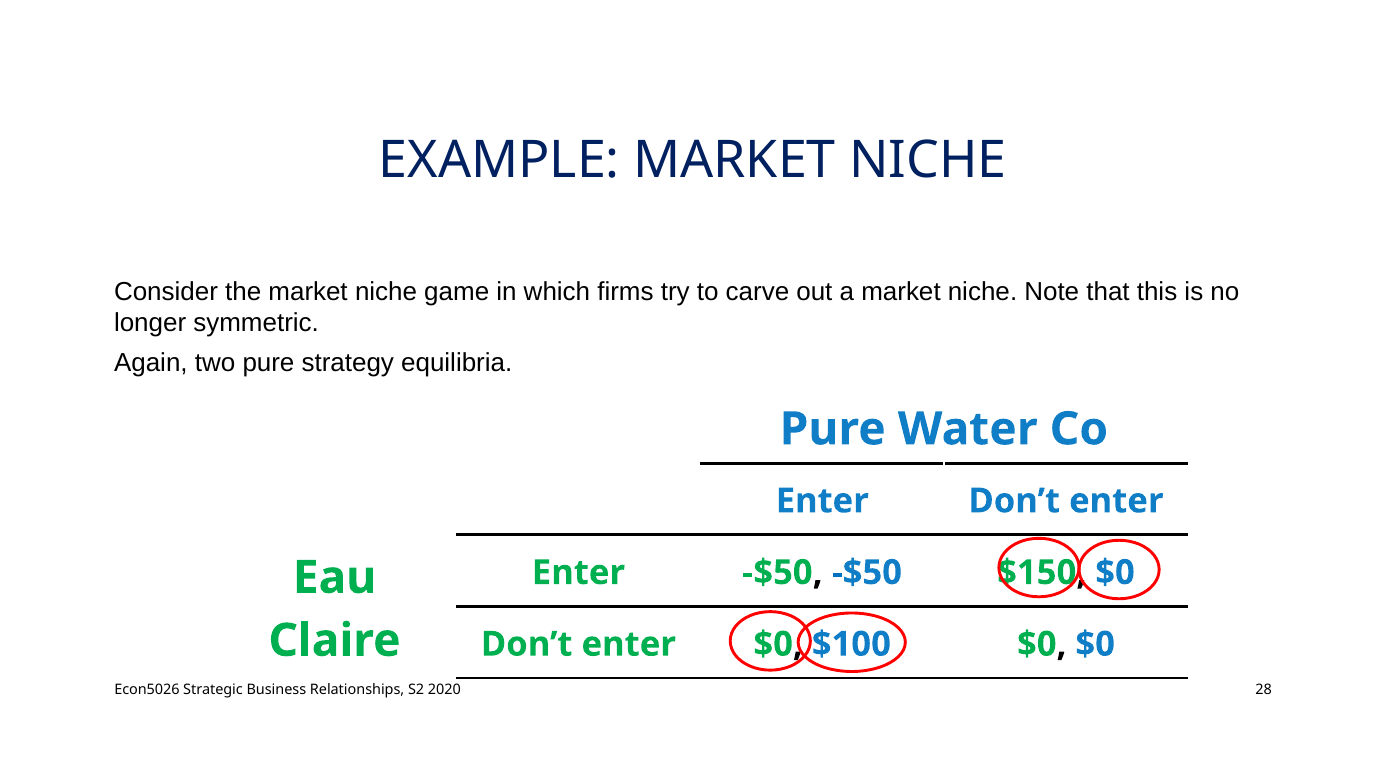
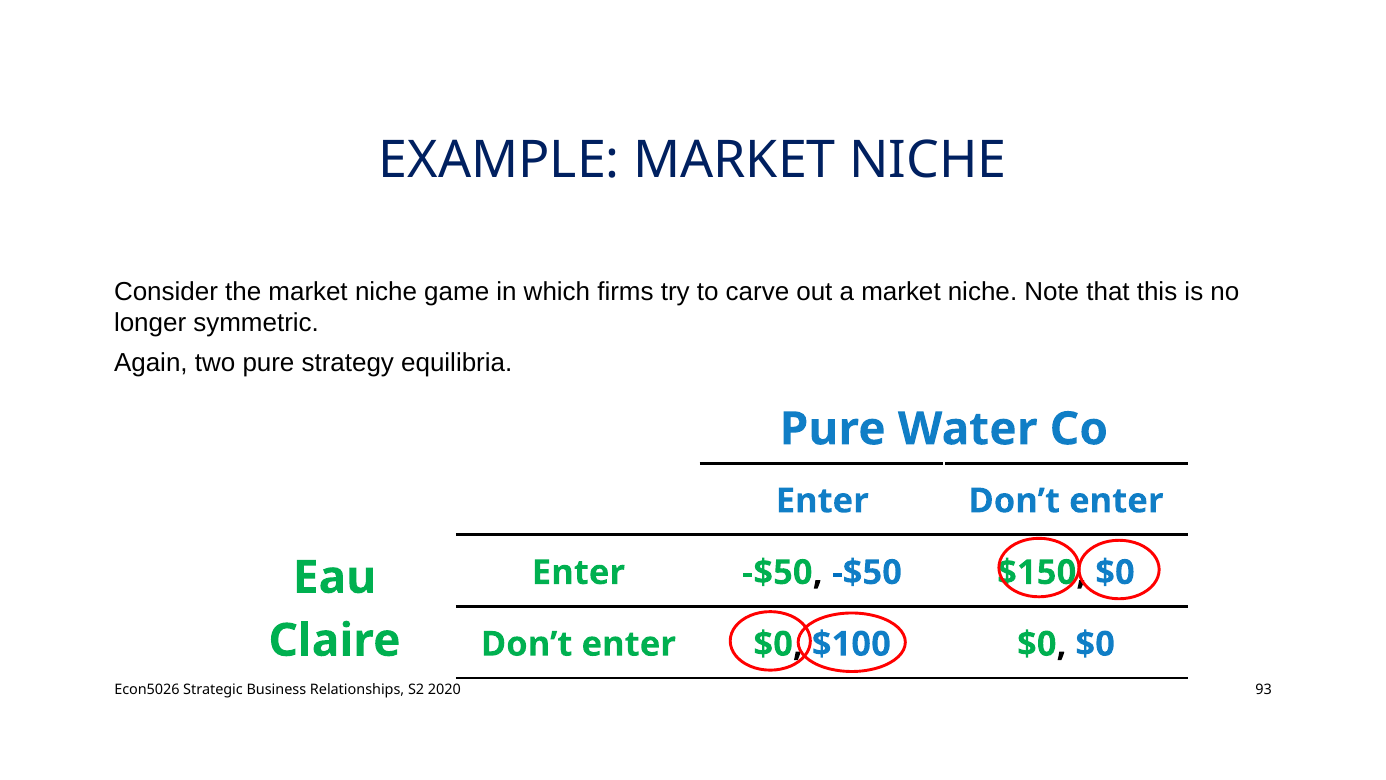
28: 28 -> 93
